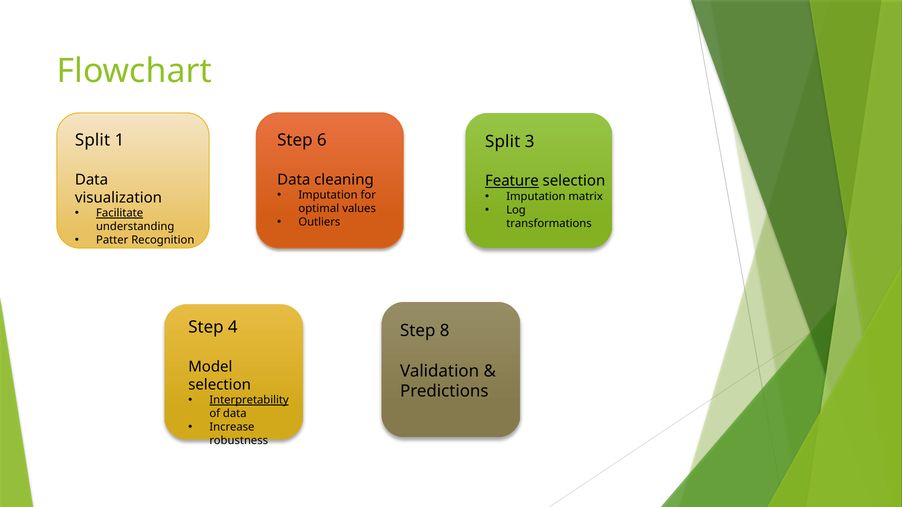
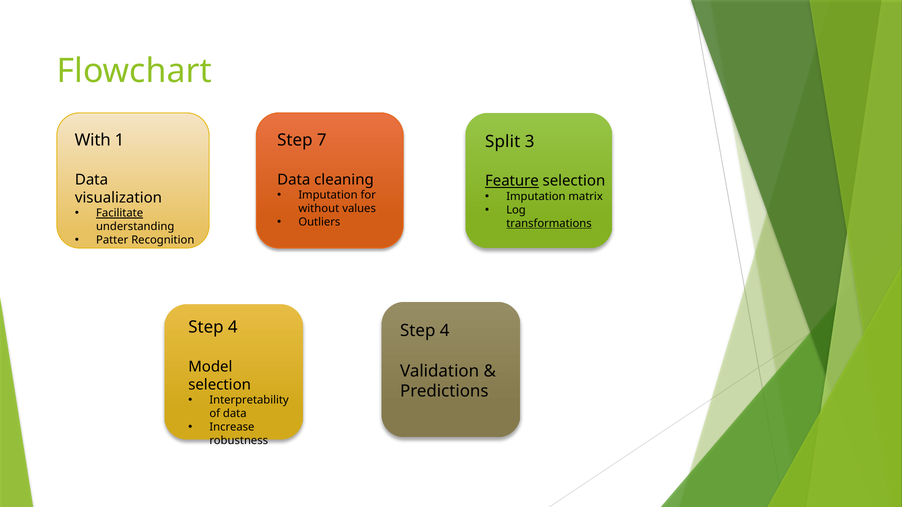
Split at (93, 140): Split -> With
6: 6 -> 7
optimal: optimal -> without
transformations underline: none -> present
8 at (445, 331): 8 -> 4
Interpretability underline: present -> none
